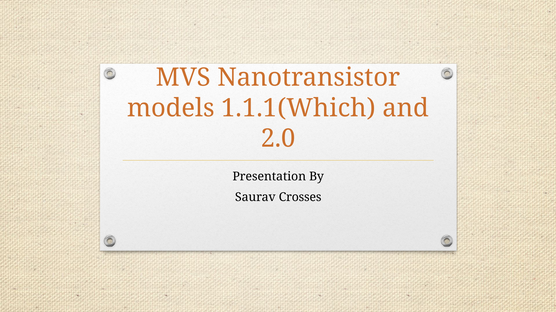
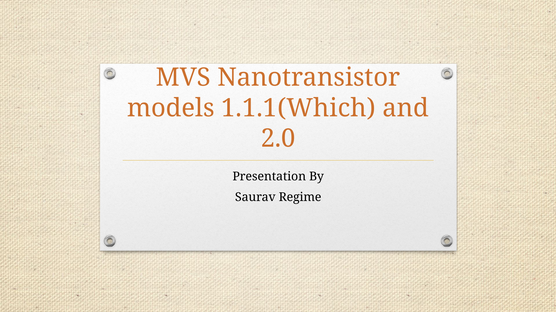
Crosses: Crosses -> Regime
